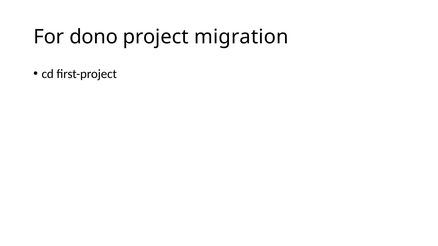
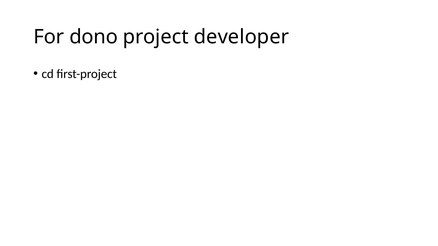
migration: migration -> developer
